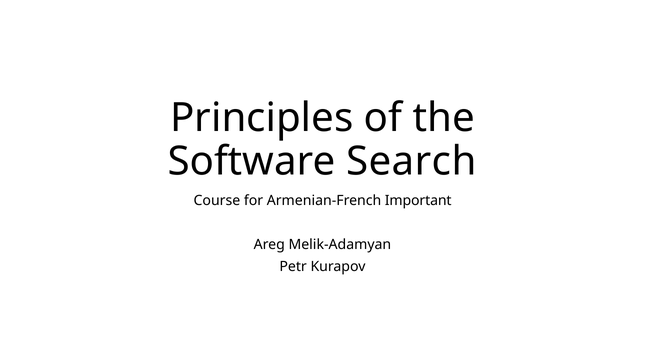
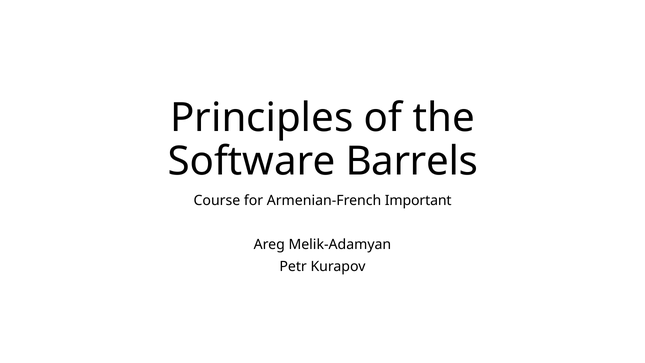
Search: Search -> Barrels
